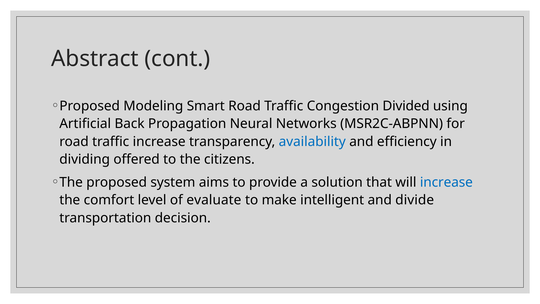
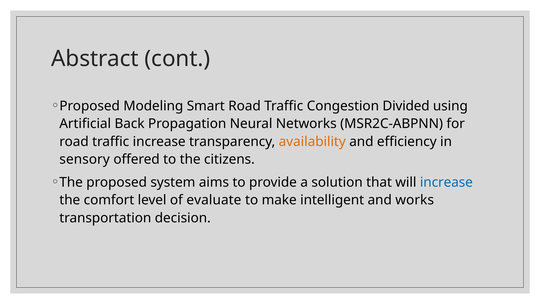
availability colour: blue -> orange
dividing: dividing -> sensory
divide: divide -> works
